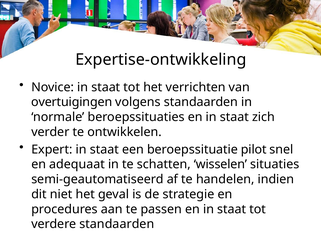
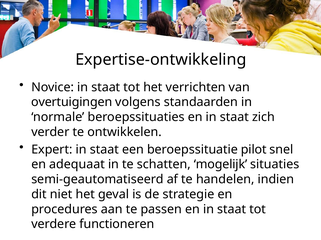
wisselen: wisselen -> mogelijk
verdere standaarden: standaarden -> functioneren
